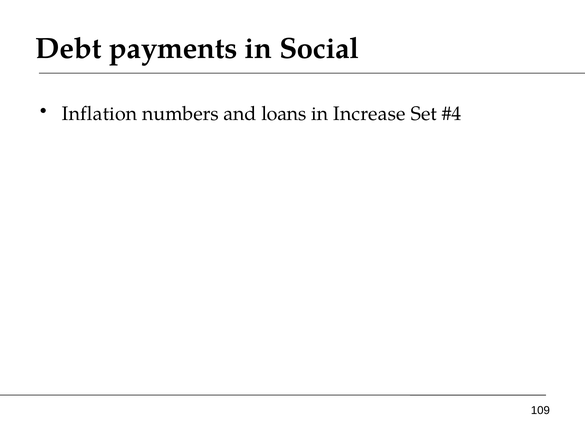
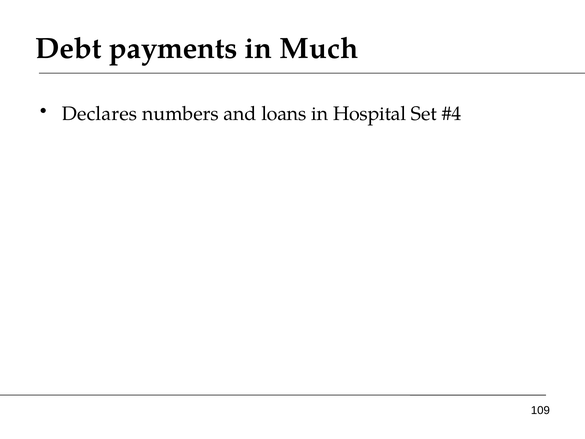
Social: Social -> Much
Inflation: Inflation -> Declares
Increase: Increase -> Hospital
